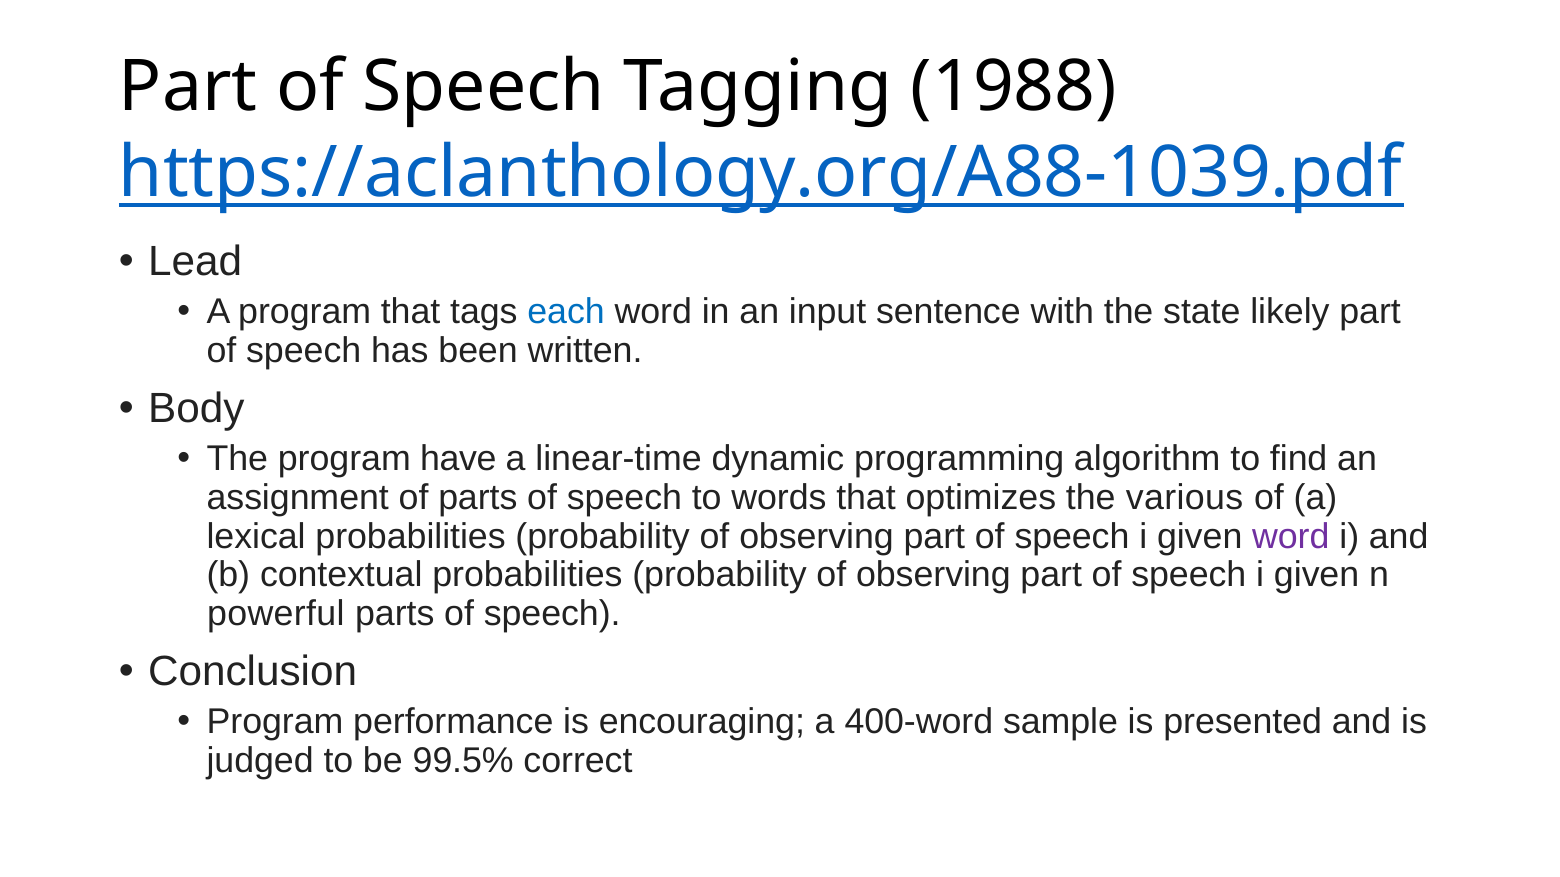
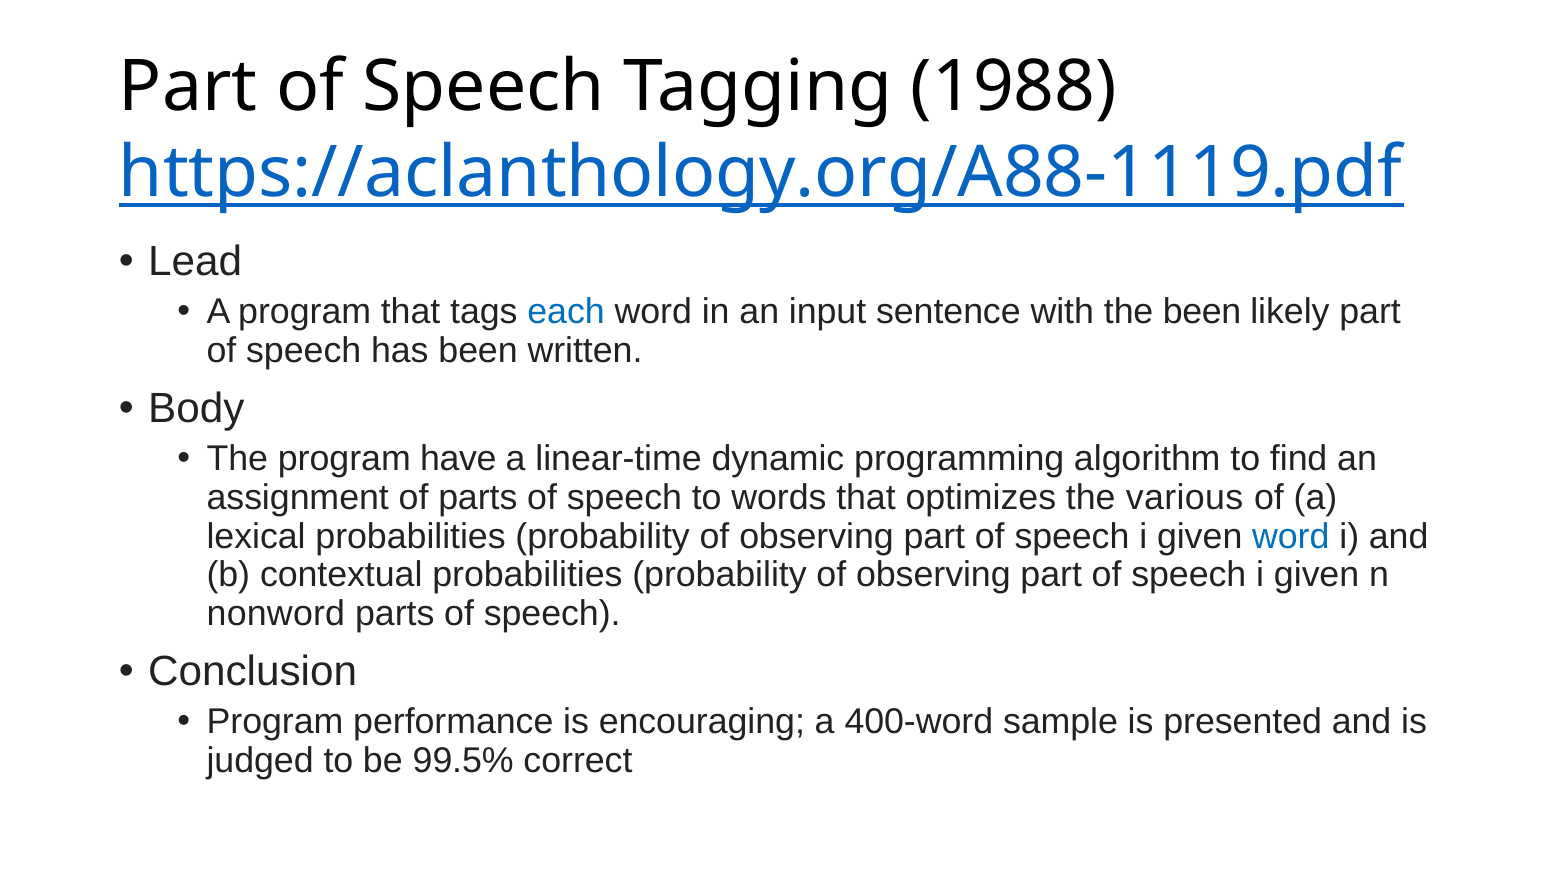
https://aclanthology.org/A88-1039.pdf: https://aclanthology.org/A88-1039.pdf -> https://aclanthology.org/A88-1119.pdf
the state: state -> been
word at (1291, 537) colour: purple -> blue
powerful: powerful -> nonword
